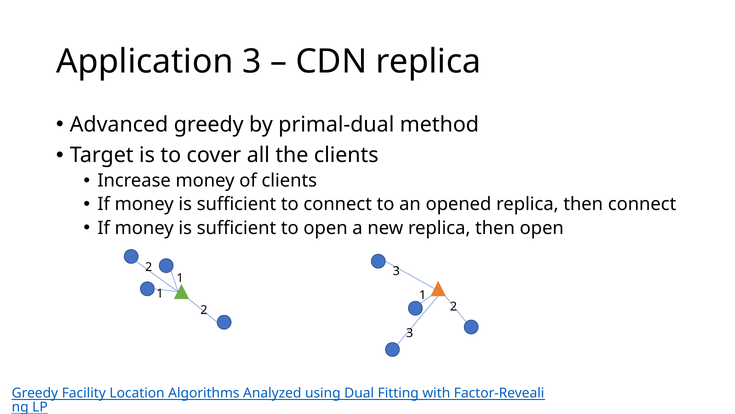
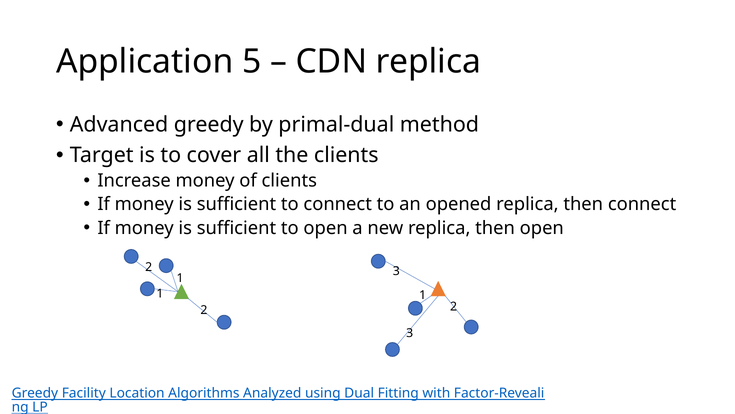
Application 3: 3 -> 5
